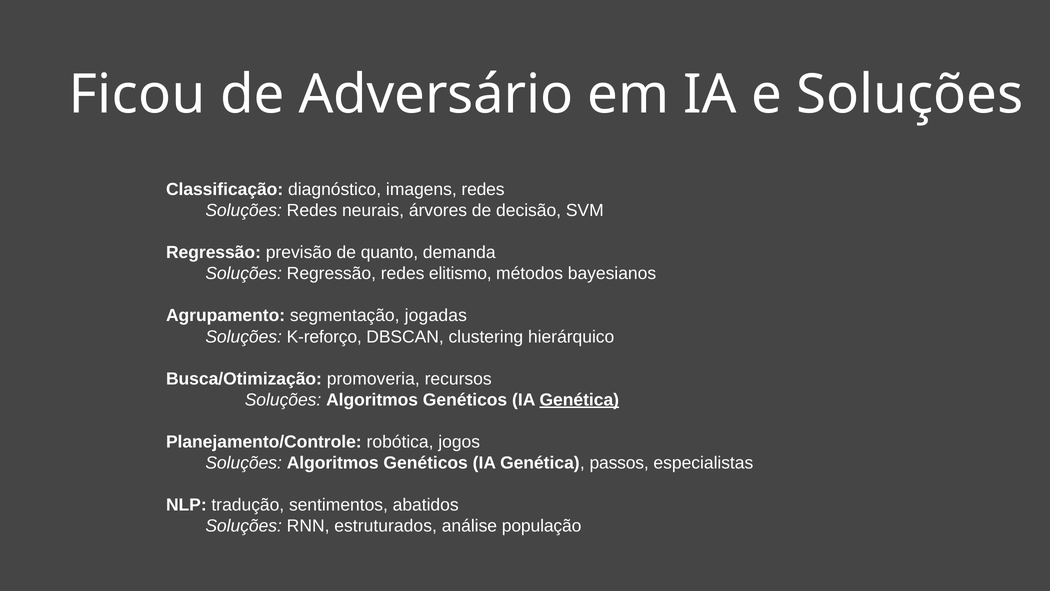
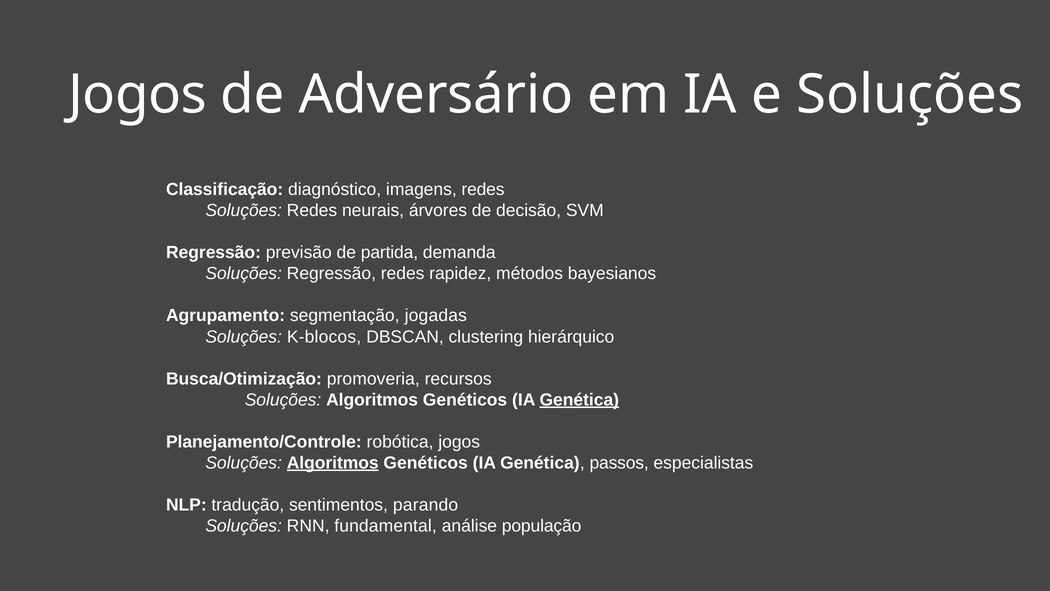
Ficou at (137, 94): Ficou -> Jogos
quanto: quanto -> partida
elitismo: elitismo -> rapidez
K-reforço: K-reforço -> K-blocos
Algoritmos at (333, 462) underline: none -> present
abatidos: abatidos -> parando
estruturados: estruturados -> fundamental
